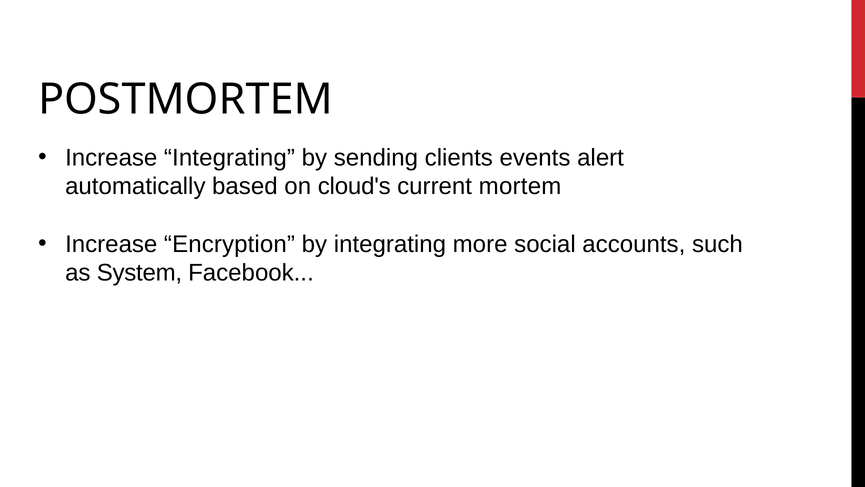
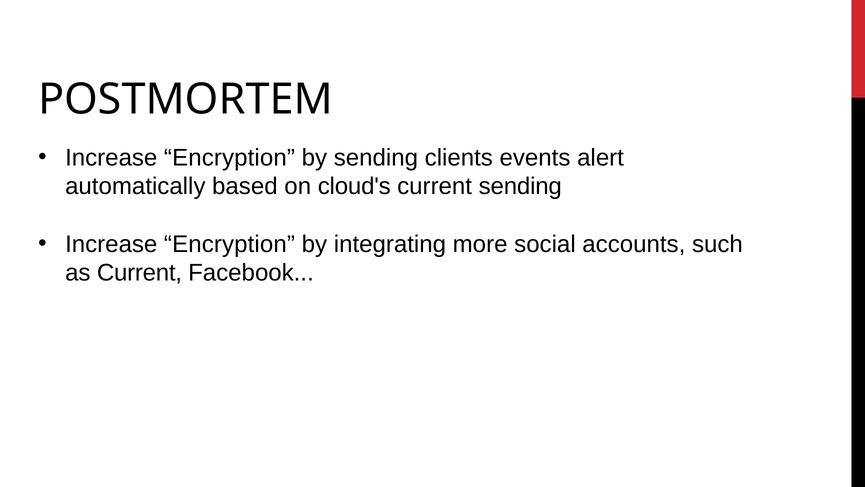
Integrating at (229, 157): Integrating -> Encryption
current mortem: mortem -> sending
as System: System -> Current
